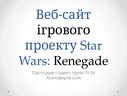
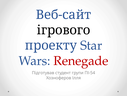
Renegade colour: black -> red
